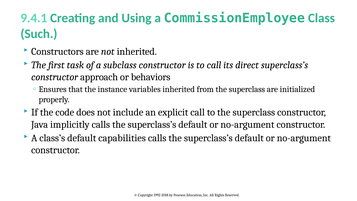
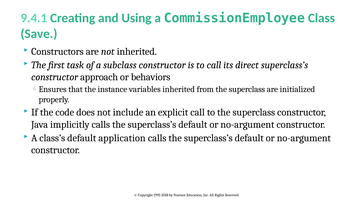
Such: Such -> Save
capabilities: capabilities -> application
